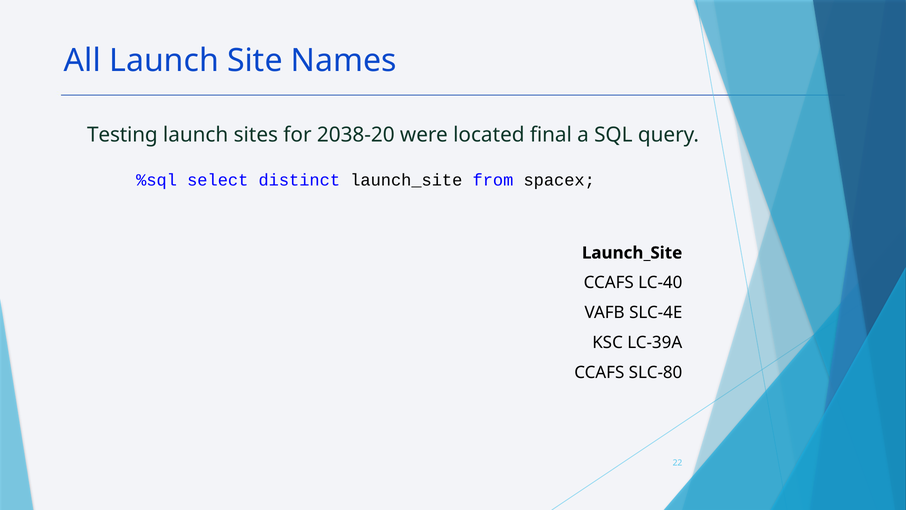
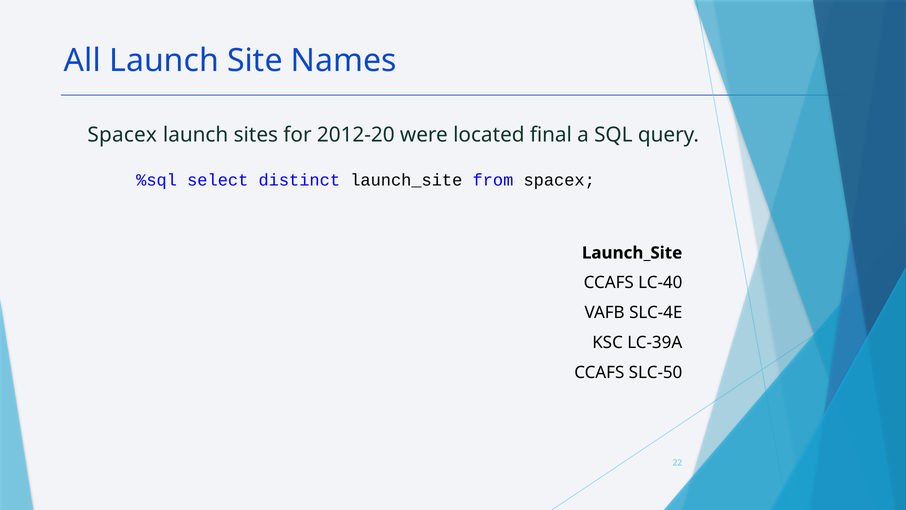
Testing at (122, 135): Testing -> Spacex
2038-20: 2038-20 -> 2012-20
SLC-80: SLC-80 -> SLC-50
